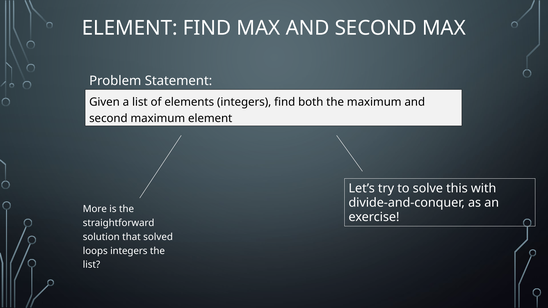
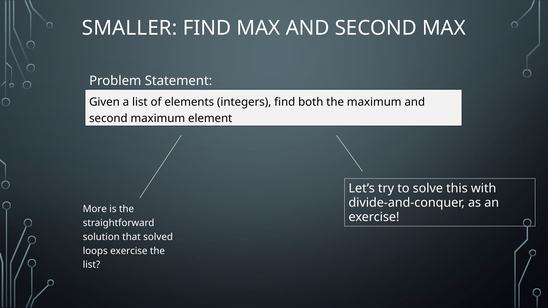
ELEMENT at (130, 28): ELEMENT -> SMALLER
loops integers: integers -> exercise
